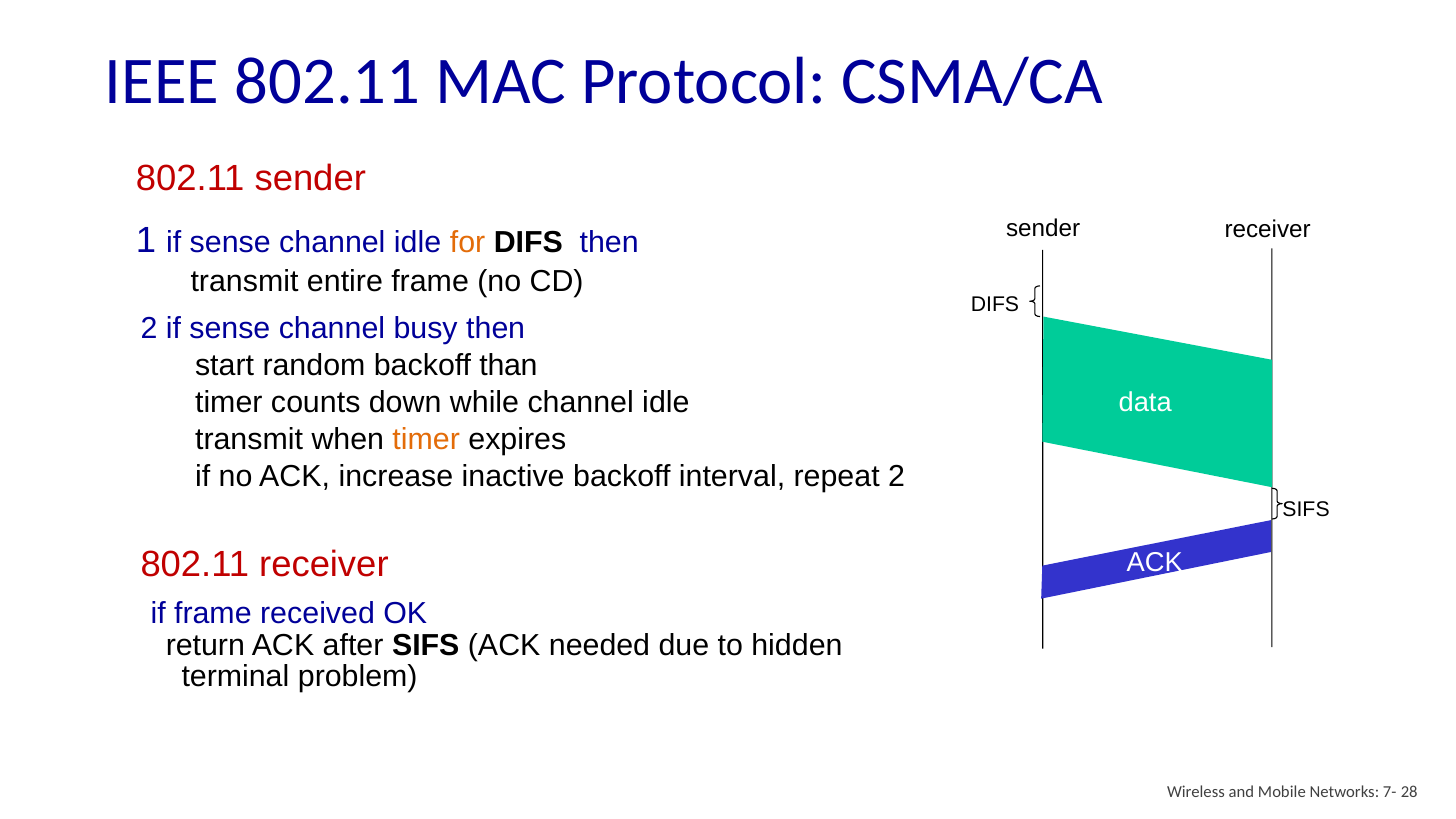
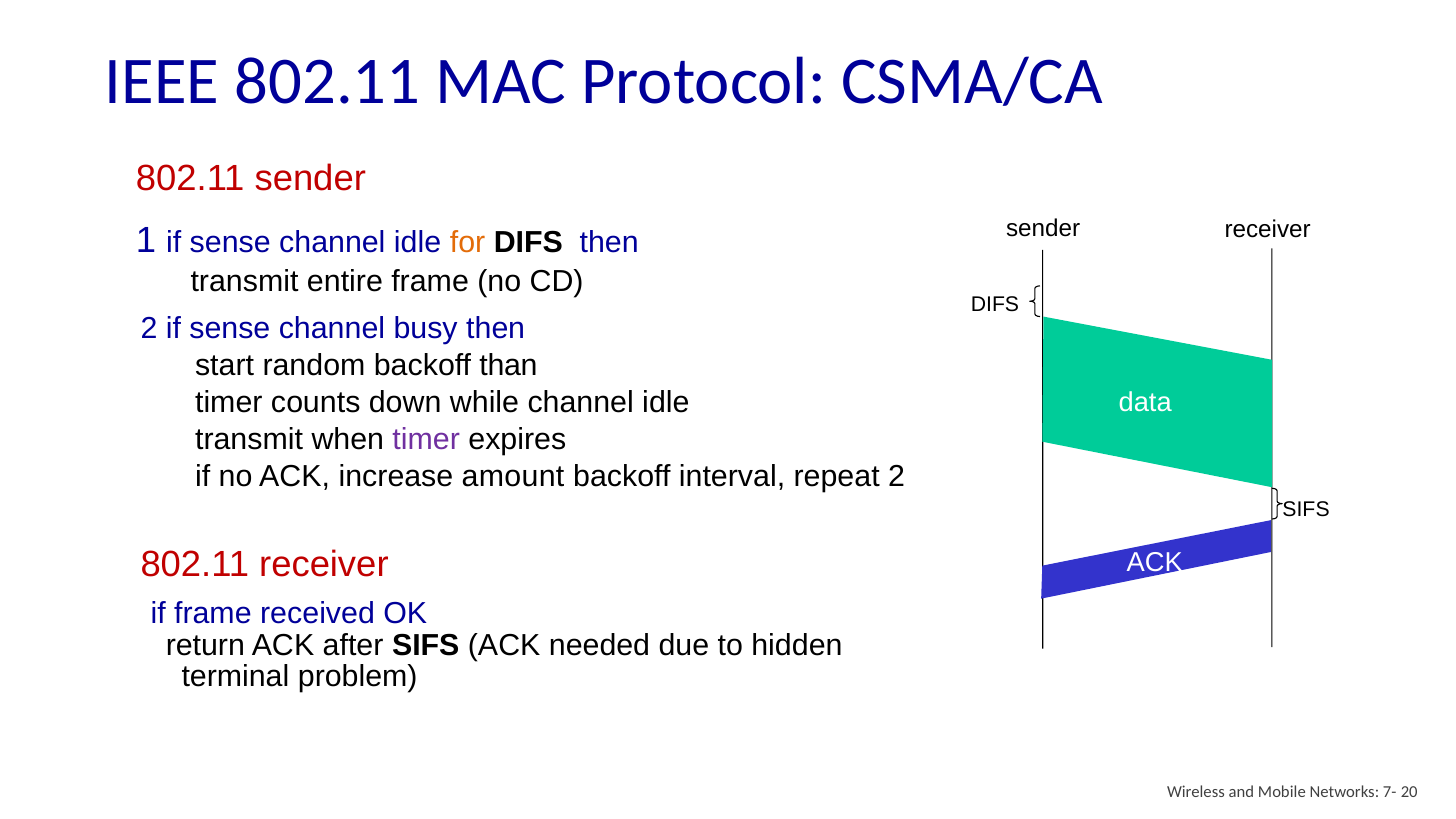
timer at (426, 439) colour: orange -> purple
inactive: inactive -> amount
28: 28 -> 20
